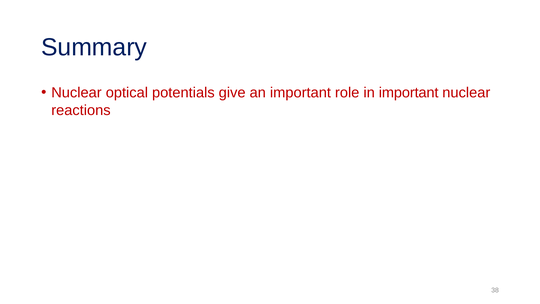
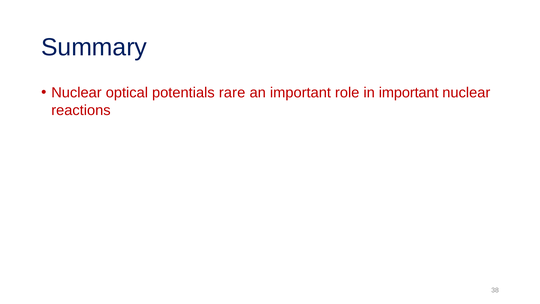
give: give -> rare
